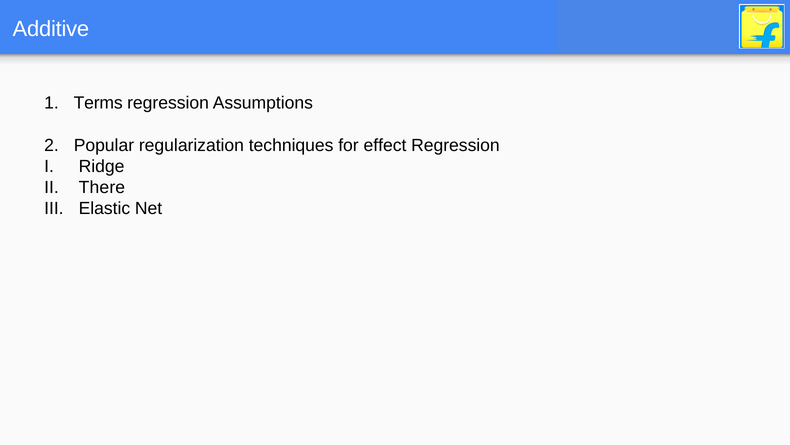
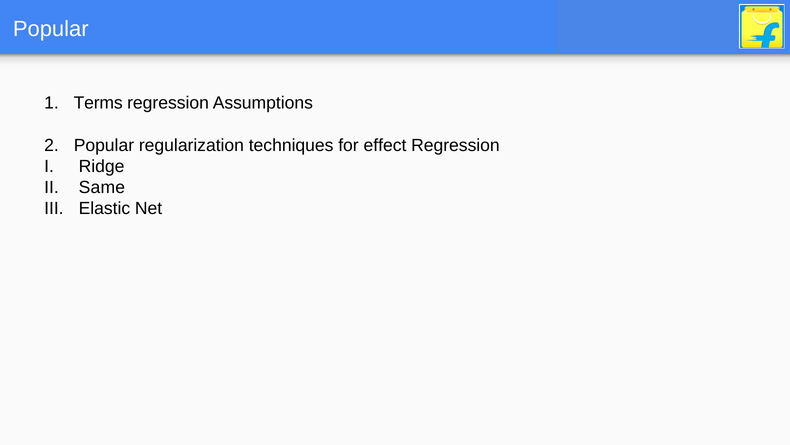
Additive at (51, 29): Additive -> Popular
There: There -> Same
